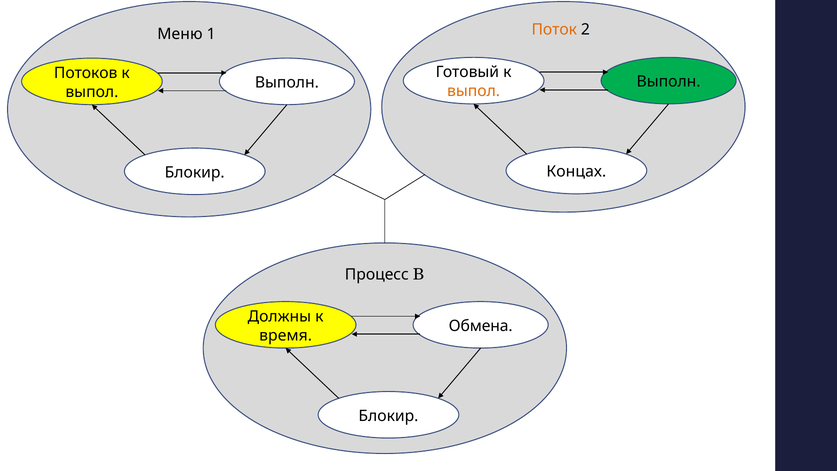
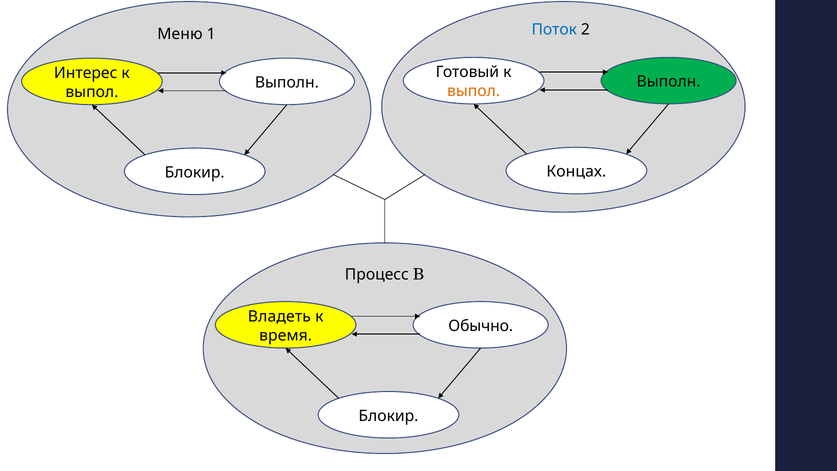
Поток colour: orange -> blue
Потоков: Потоков -> Интерес
Должны: Должны -> Владеть
Обмена: Обмена -> Обычно
